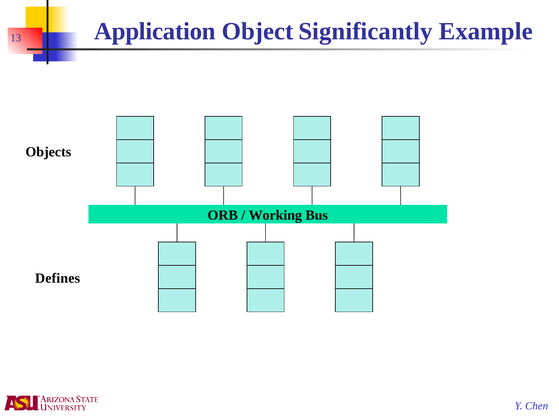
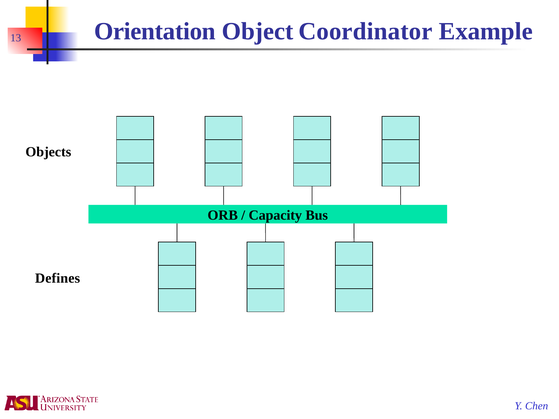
Application: Application -> Orientation
Significantly: Significantly -> Coordinator
Working: Working -> Capacity
